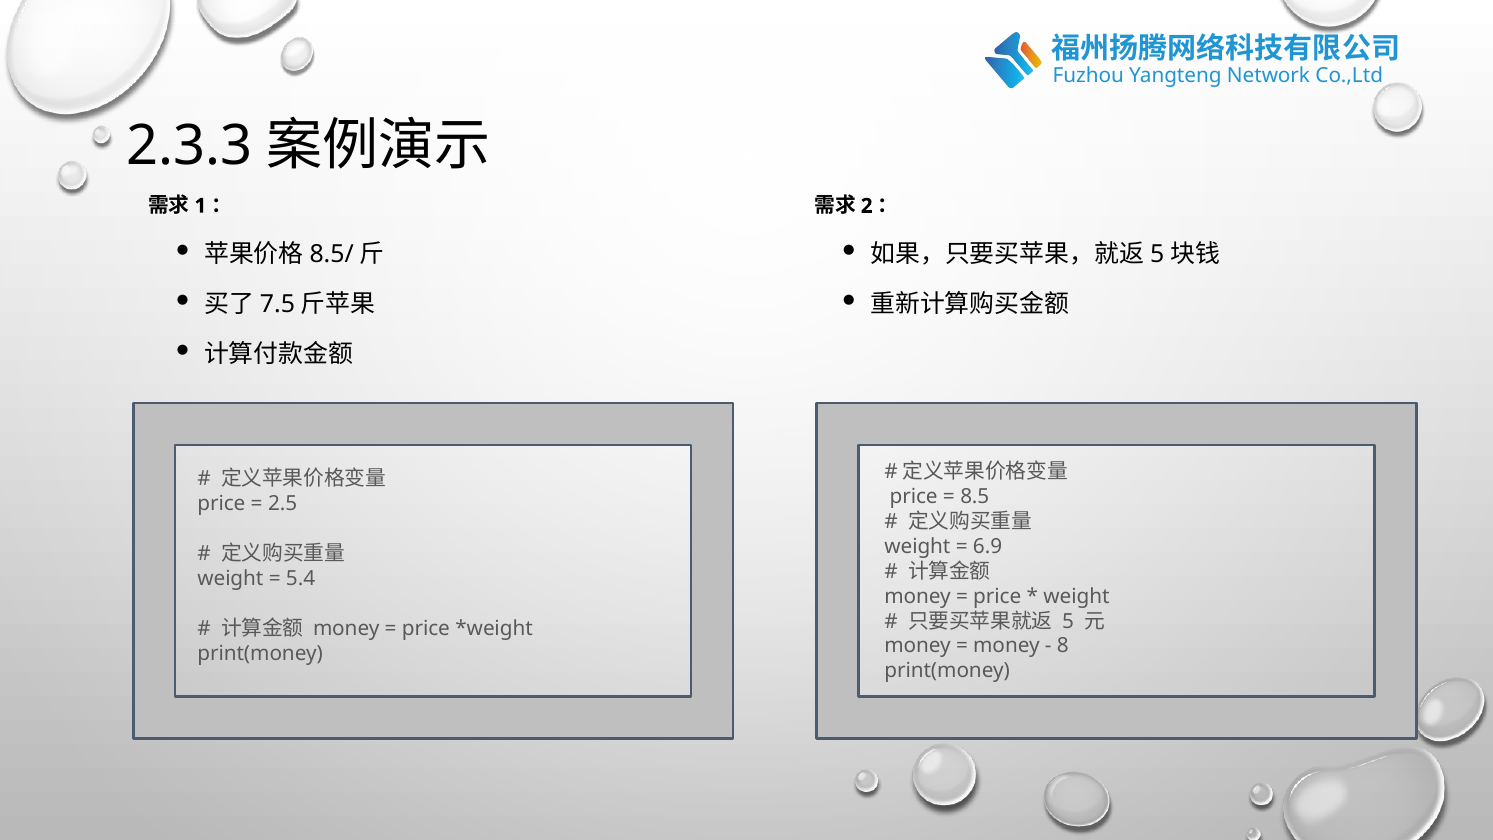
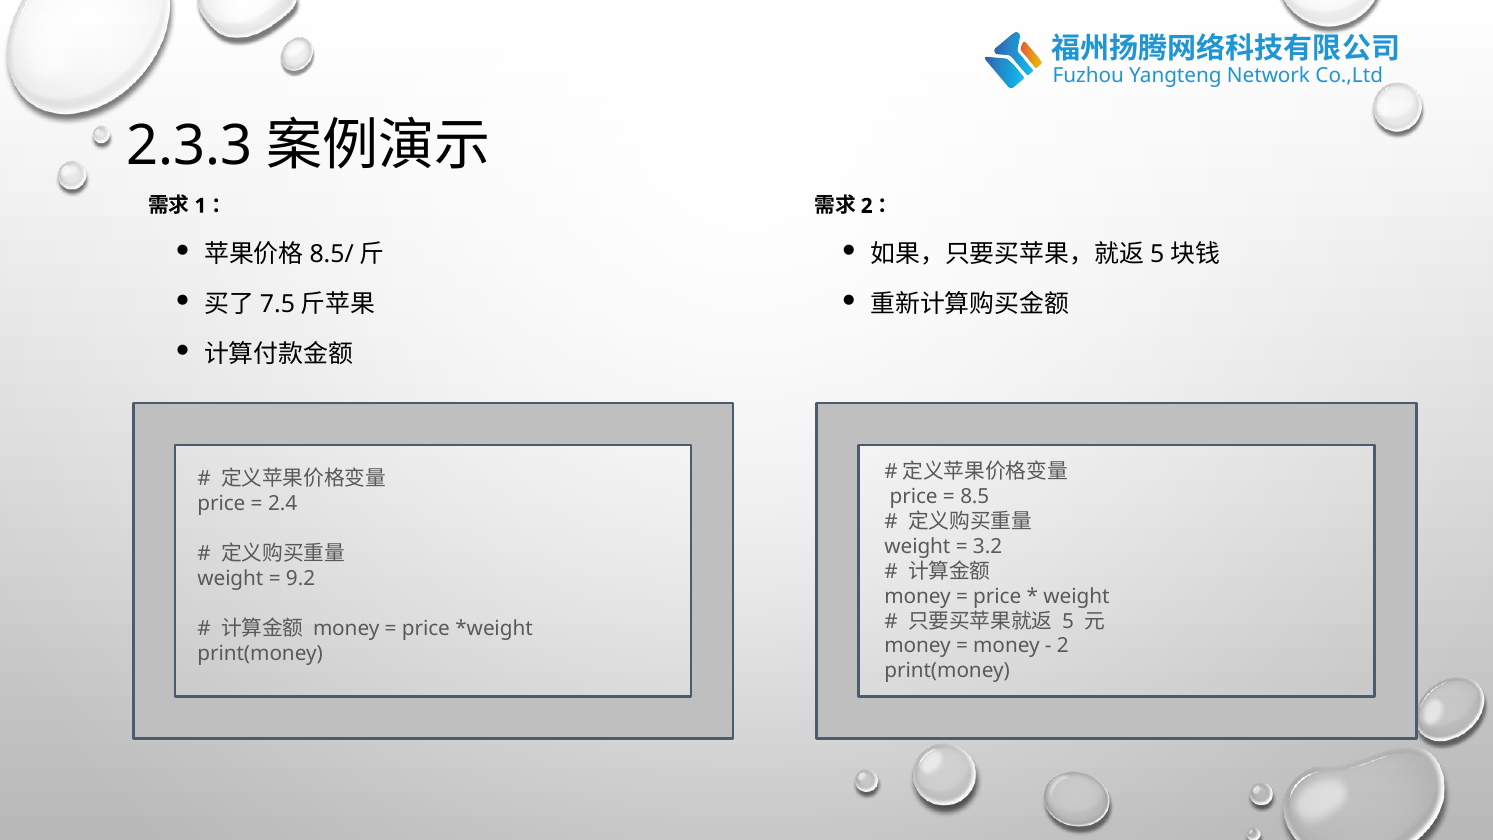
2.5: 2.5 -> 2.4
6.9: 6.9 -> 3.2
5.4: 5.4 -> 9.2
8 at (1063, 646): 8 -> 2
